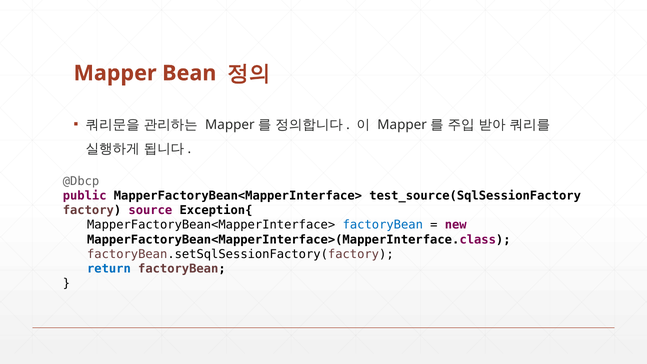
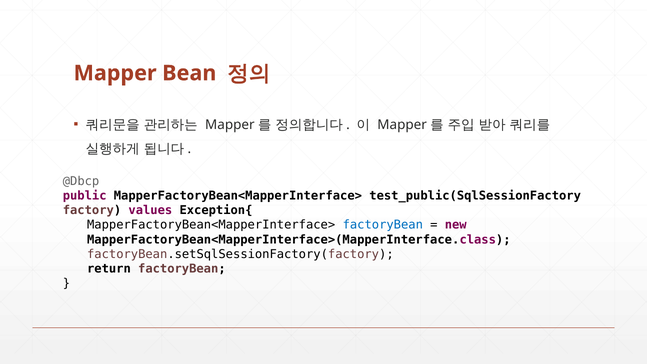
test_source(SqlSessionFactory: test_source(SqlSessionFactory -> test_public(SqlSessionFactory
source: source -> values
return colour: blue -> black
